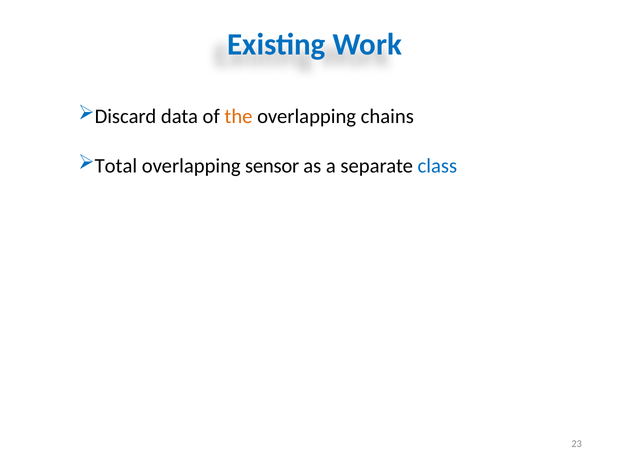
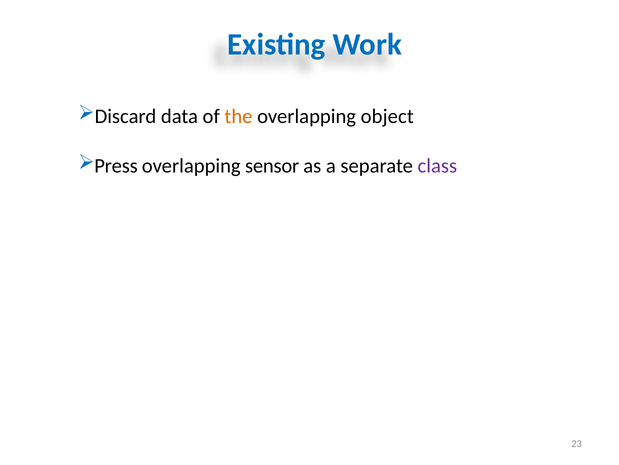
chains: chains -> object
Total: Total -> Press
class colour: blue -> purple
